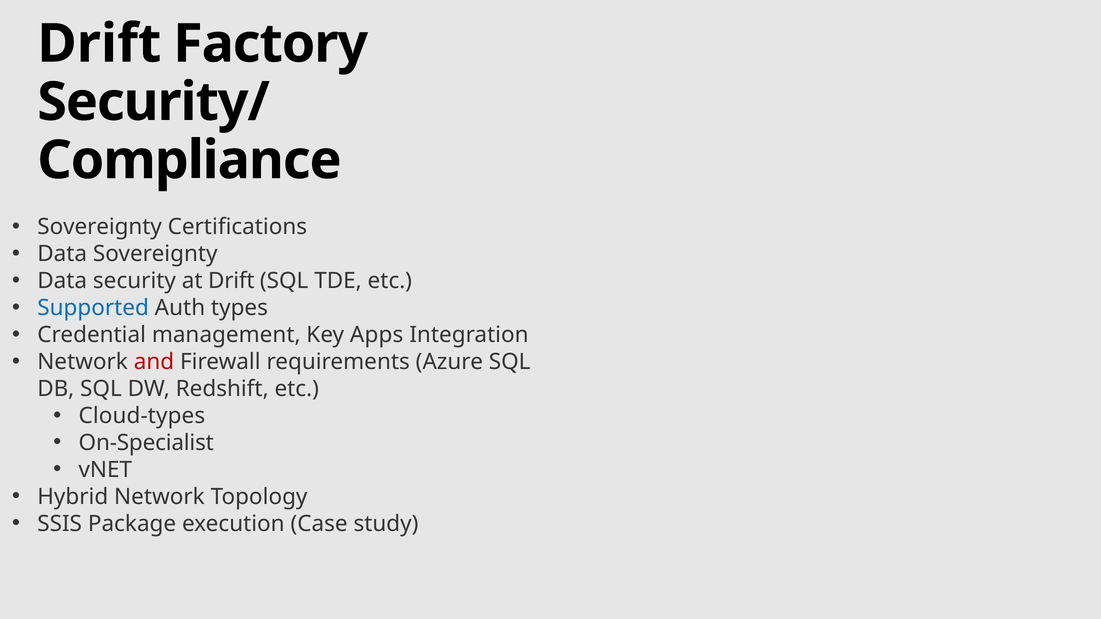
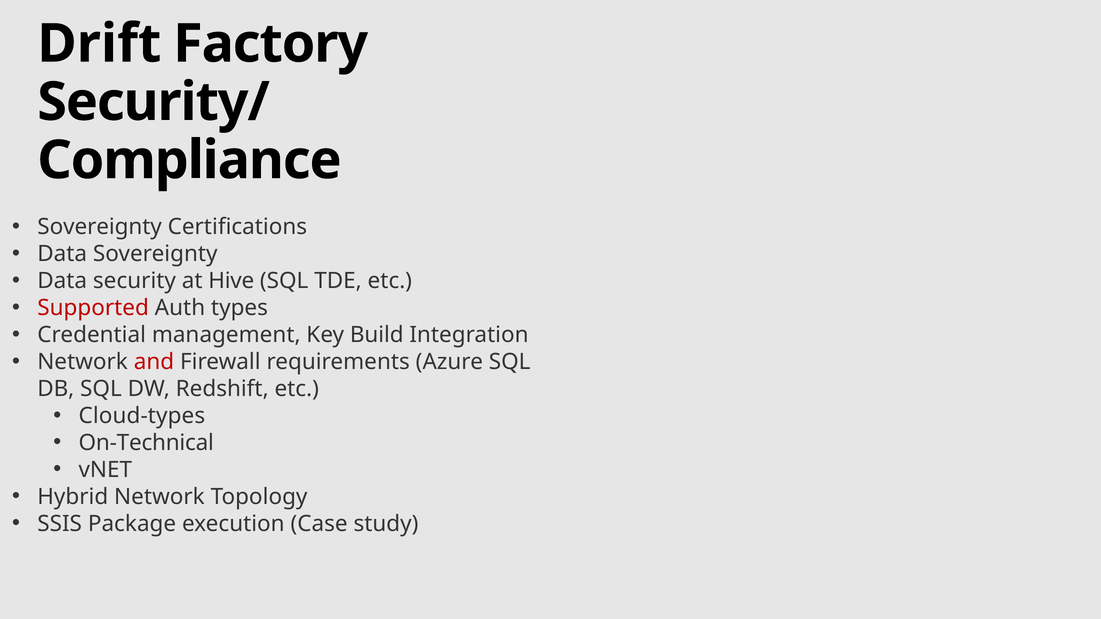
at Drift: Drift -> Hive
Supported colour: blue -> red
Apps: Apps -> Build
On-Specialist: On-Specialist -> On-Technical
